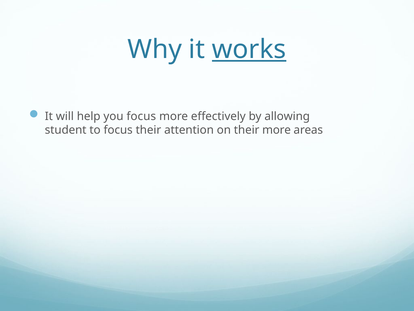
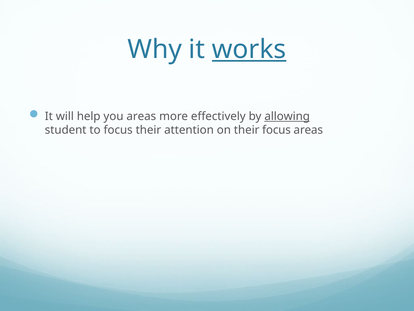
you focus: focus -> areas
allowing underline: none -> present
their more: more -> focus
